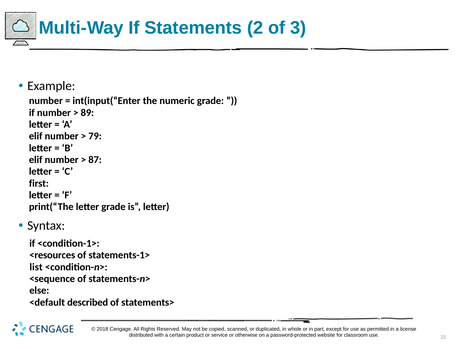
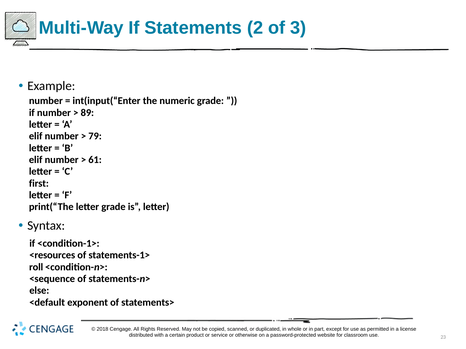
87: 87 -> 61
list: list -> roll
described: described -> exponent
